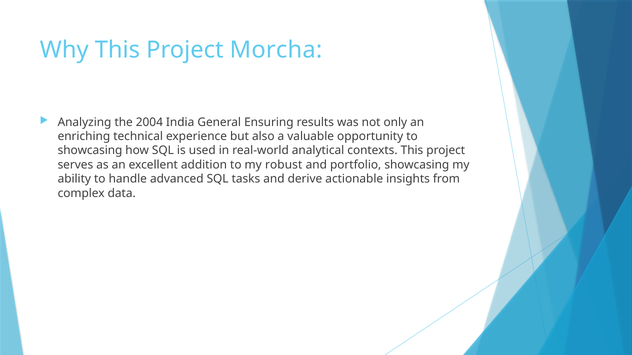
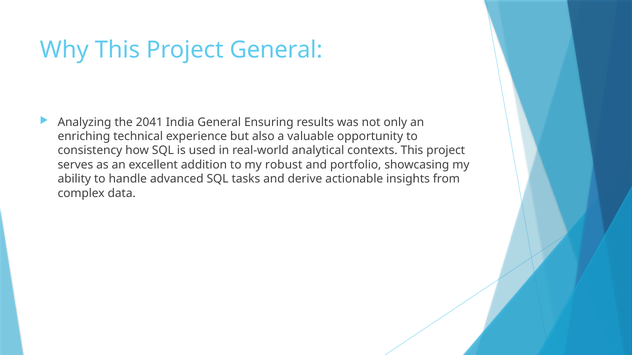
Project Morcha: Morcha -> General
2004: 2004 -> 2041
showcasing at (90, 151): showcasing -> consistency
